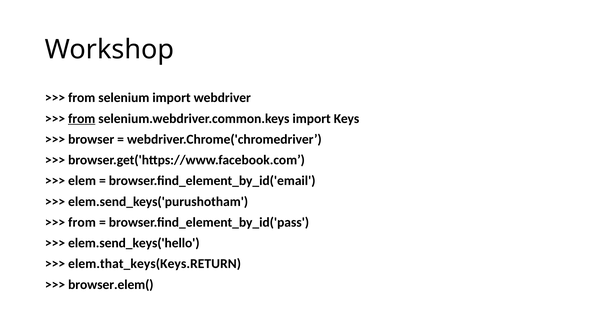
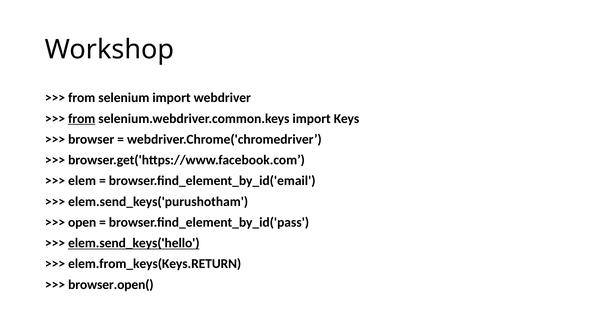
from at (82, 222): from -> open
elem.send_keys('hello underline: none -> present
elem.that_keys(Keys.RETURN: elem.that_keys(Keys.RETURN -> elem.from_keys(Keys.RETURN
browser.elem(: browser.elem( -> browser.open(
